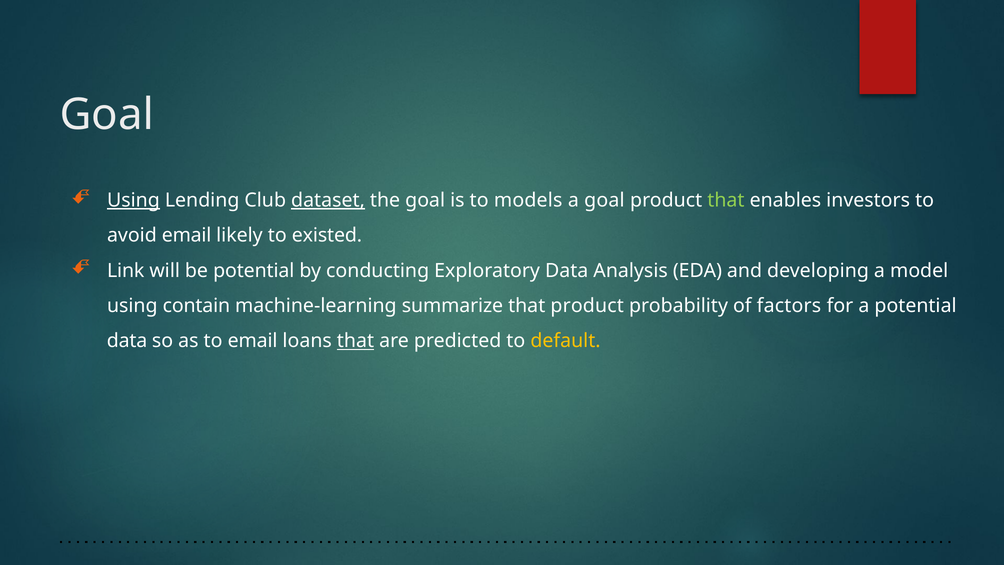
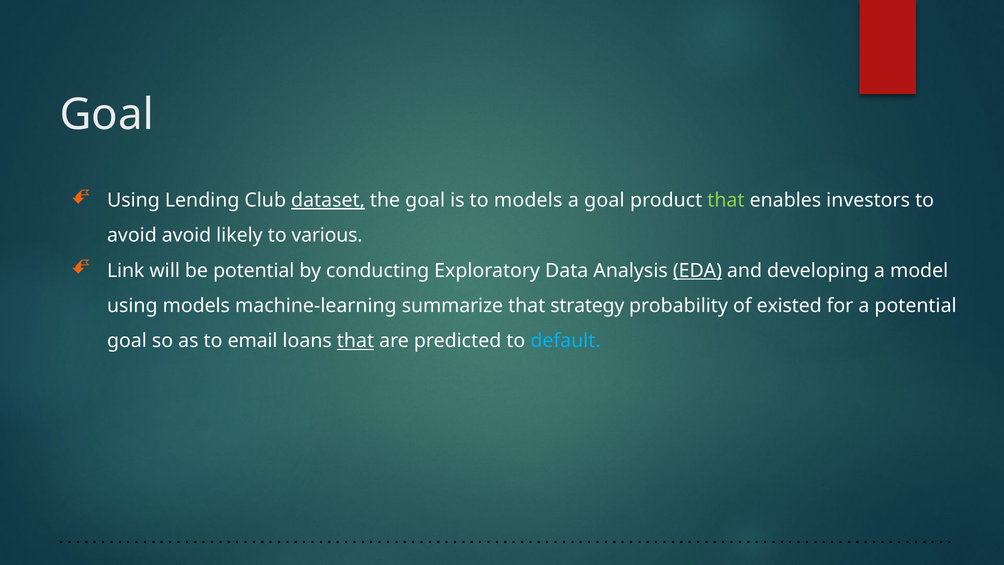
Using at (133, 200) underline: present -> none
avoid email: email -> avoid
existed: existed -> various
EDA underline: none -> present
using contain: contain -> models
that product: product -> strategy
factors: factors -> existed
data at (127, 341): data -> goal
default colour: yellow -> light blue
